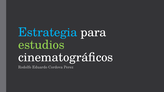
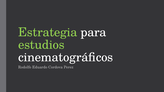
Estrategia colour: light blue -> light green
